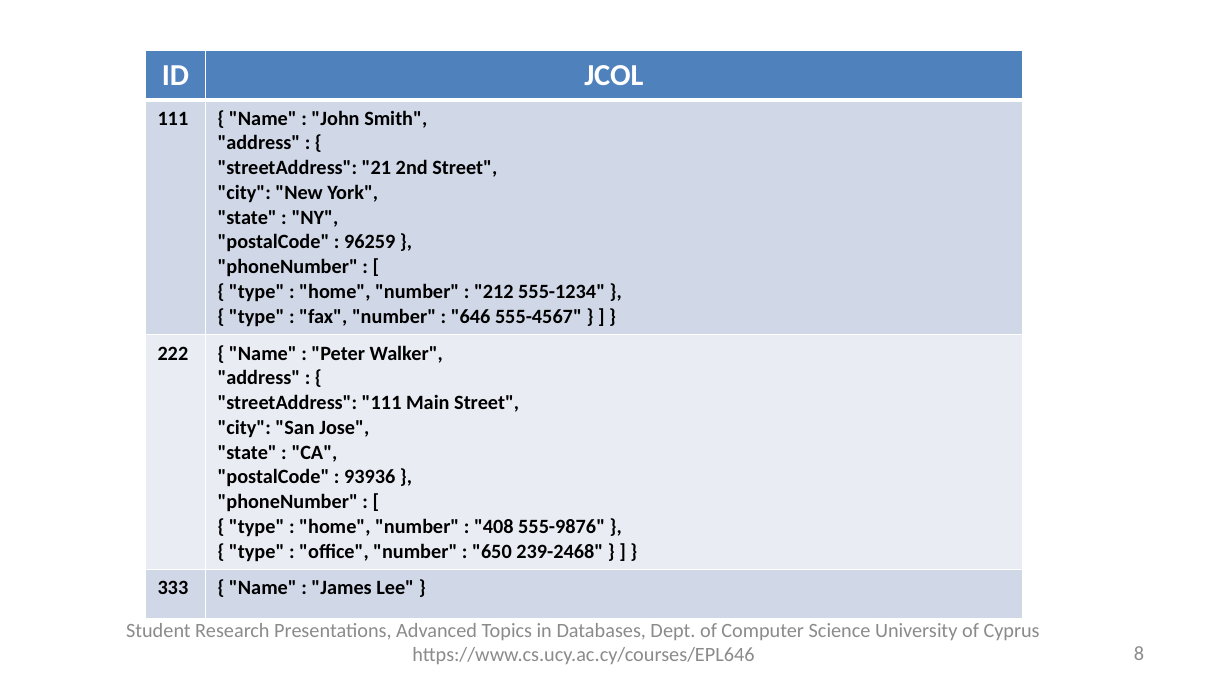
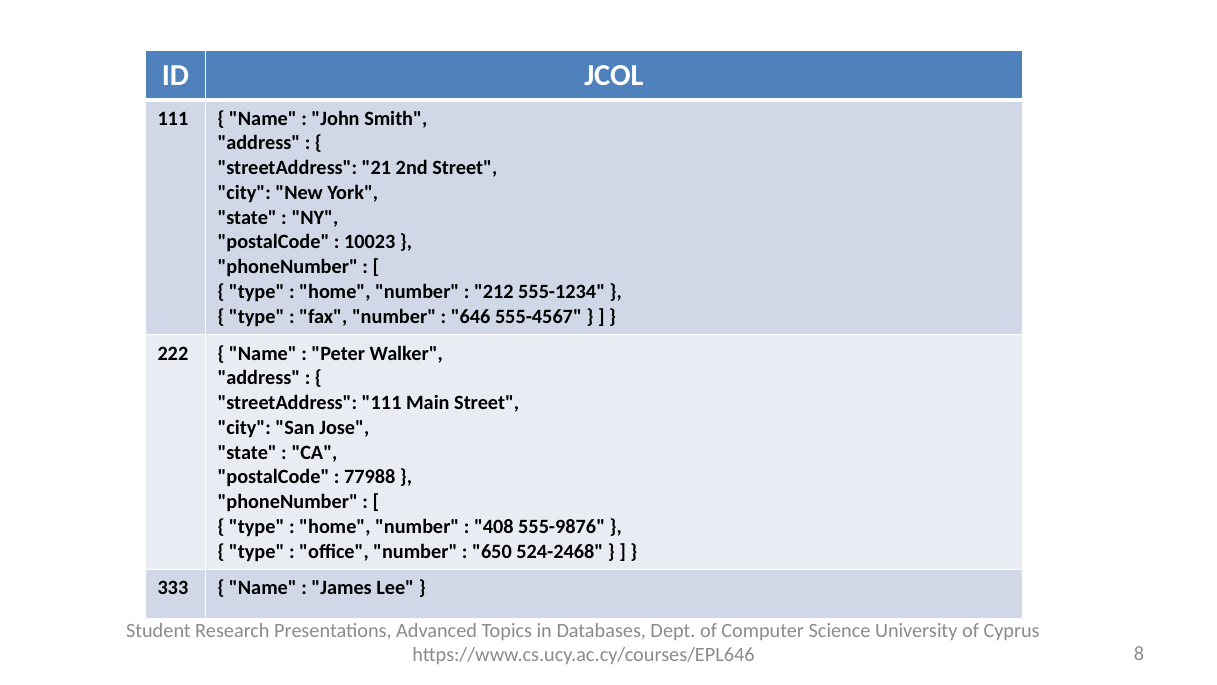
96259: 96259 -> 10023
93936: 93936 -> 77988
239-2468: 239-2468 -> 524-2468
